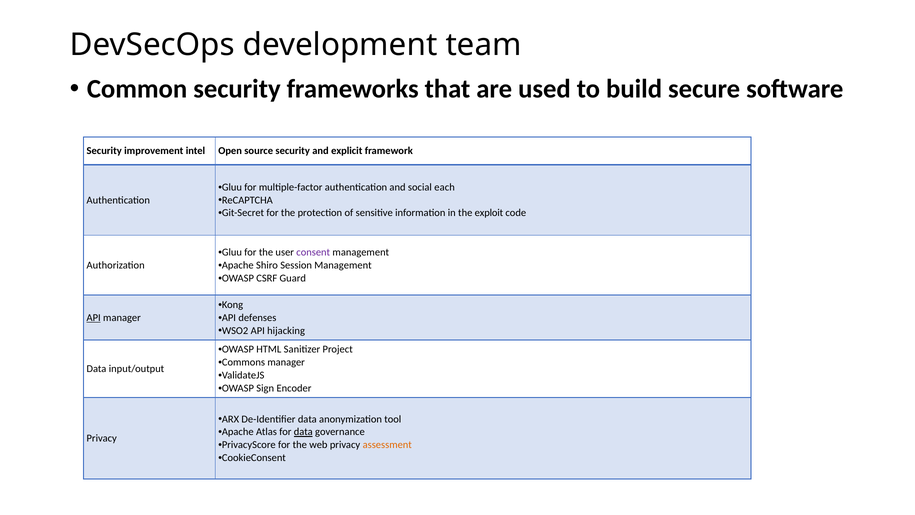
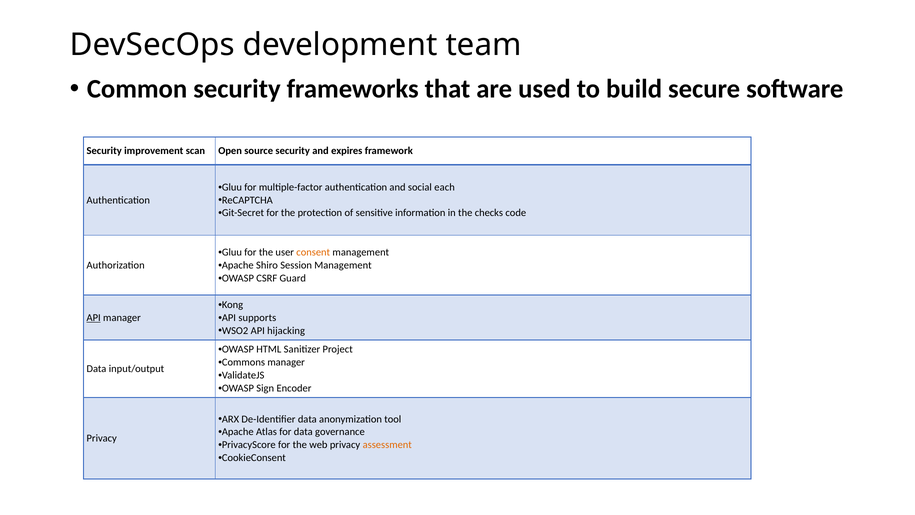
intel: intel -> scan
explicit: explicit -> expires
exploit: exploit -> checks
consent colour: purple -> orange
defenses: defenses -> supports
data at (303, 432) underline: present -> none
